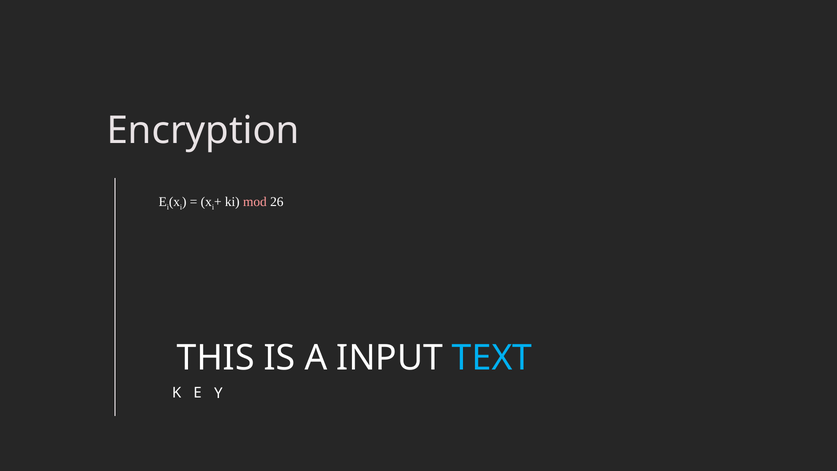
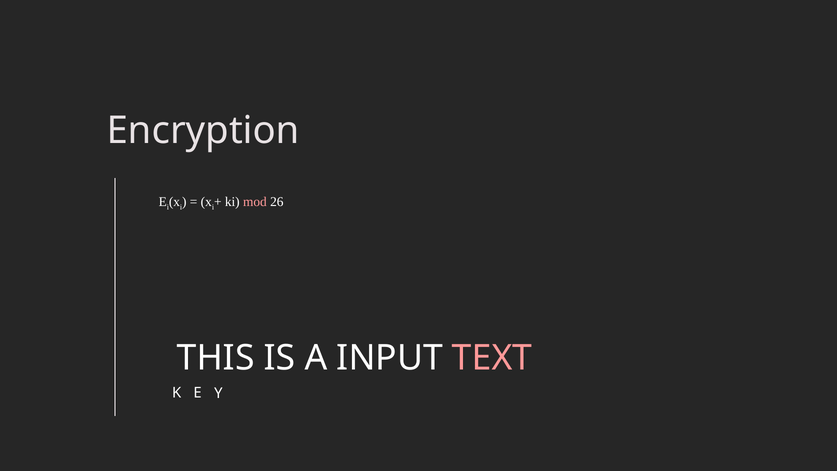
TEXT colour: light blue -> pink
